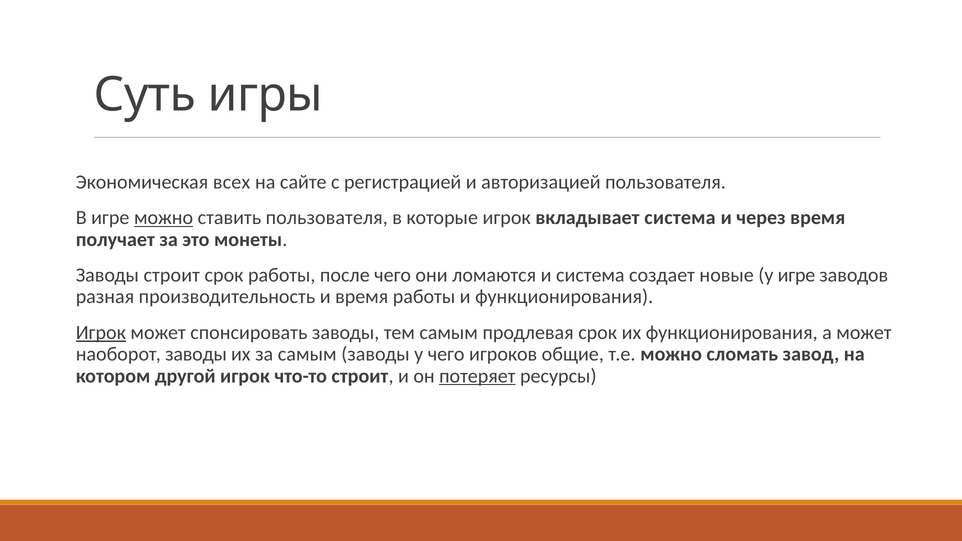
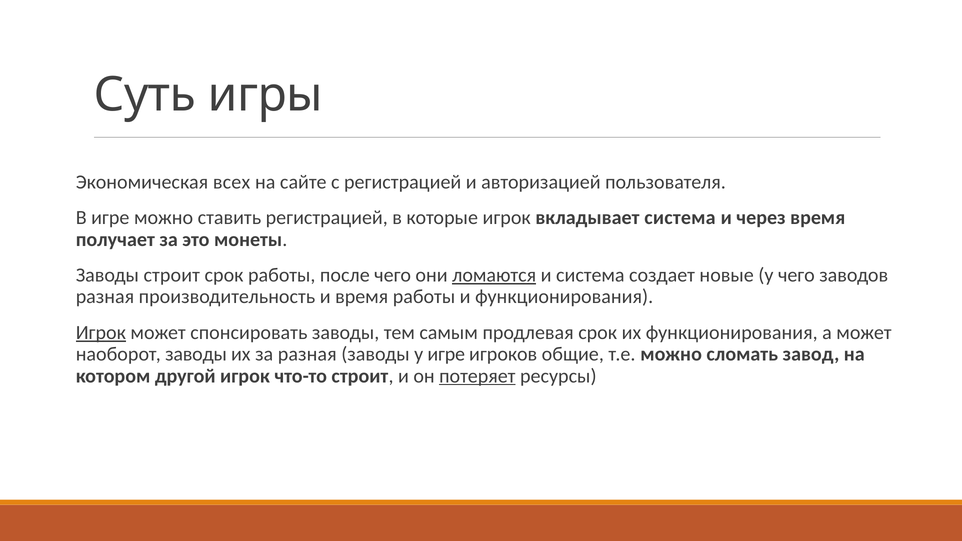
можно at (164, 218) underline: present -> none
ставить пользователя: пользователя -> регистрацией
ломаются underline: none -> present
у игре: игре -> чего
за самым: самым -> разная
у чего: чего -> игре
